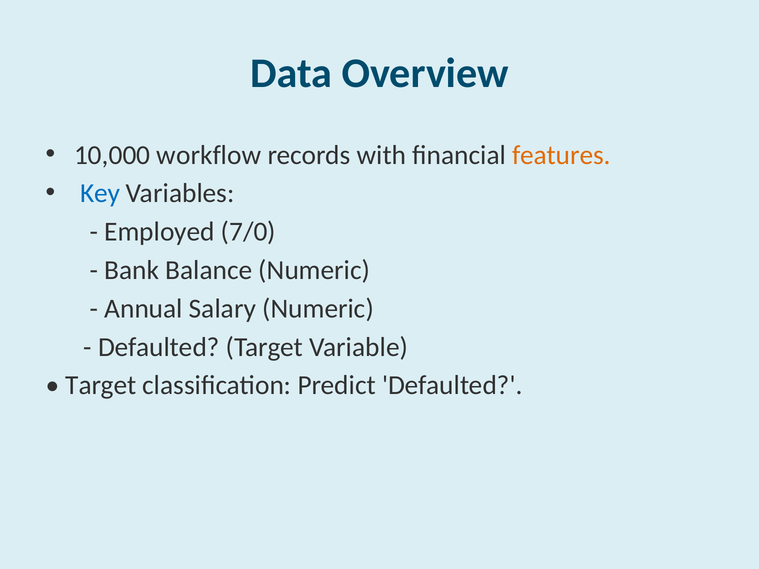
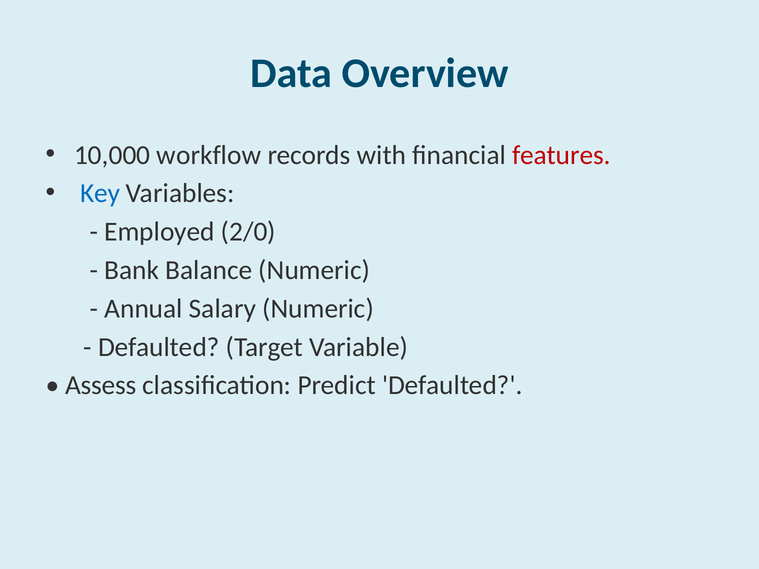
features colour: orange -> red
7/0: 7/0 -> 2/0
Target at (101, 386): Target -> Assess
